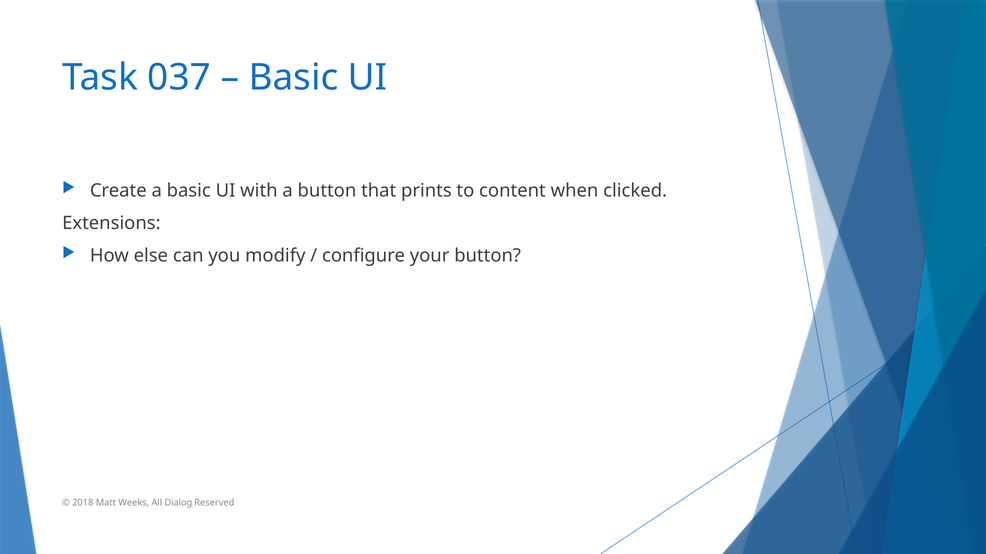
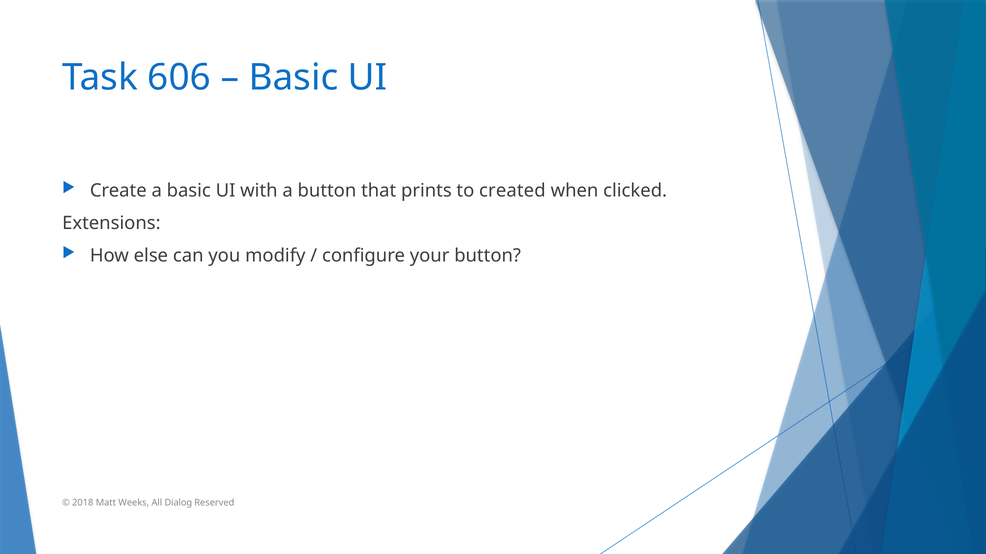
037: 037 -> 606
content: content -> created
